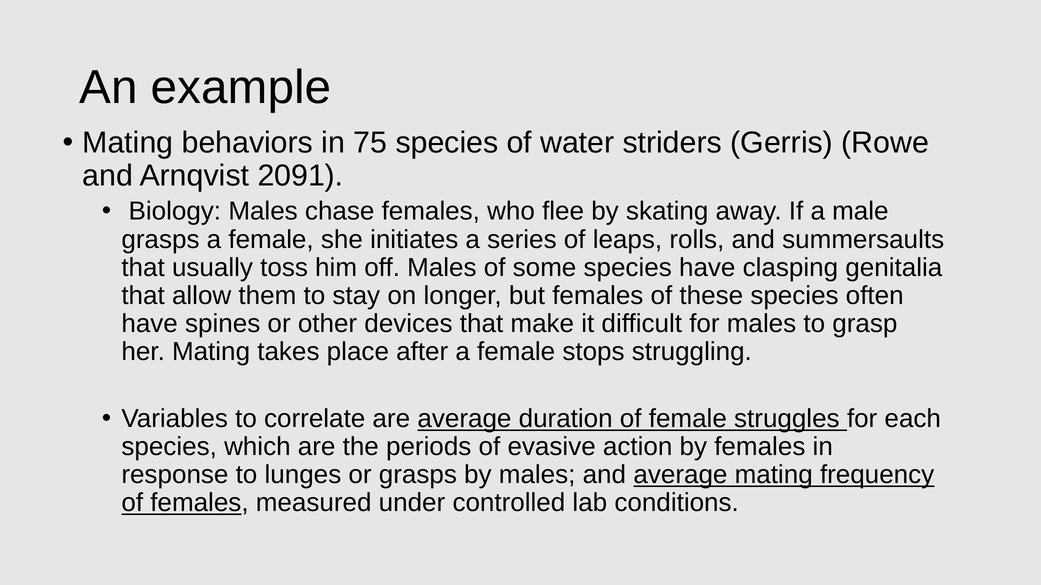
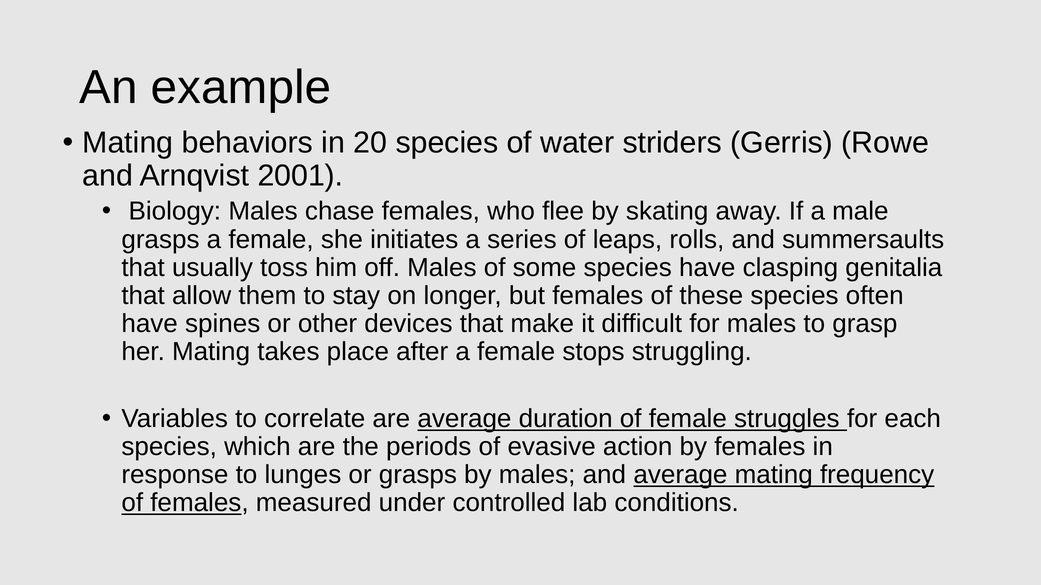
75: 75 -> 20
2091: 2091 -> 2001
